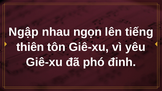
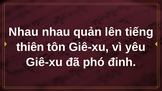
Ngập at (24, 32): Ngập -> Nhau
ngọn: ngọn -> quản
